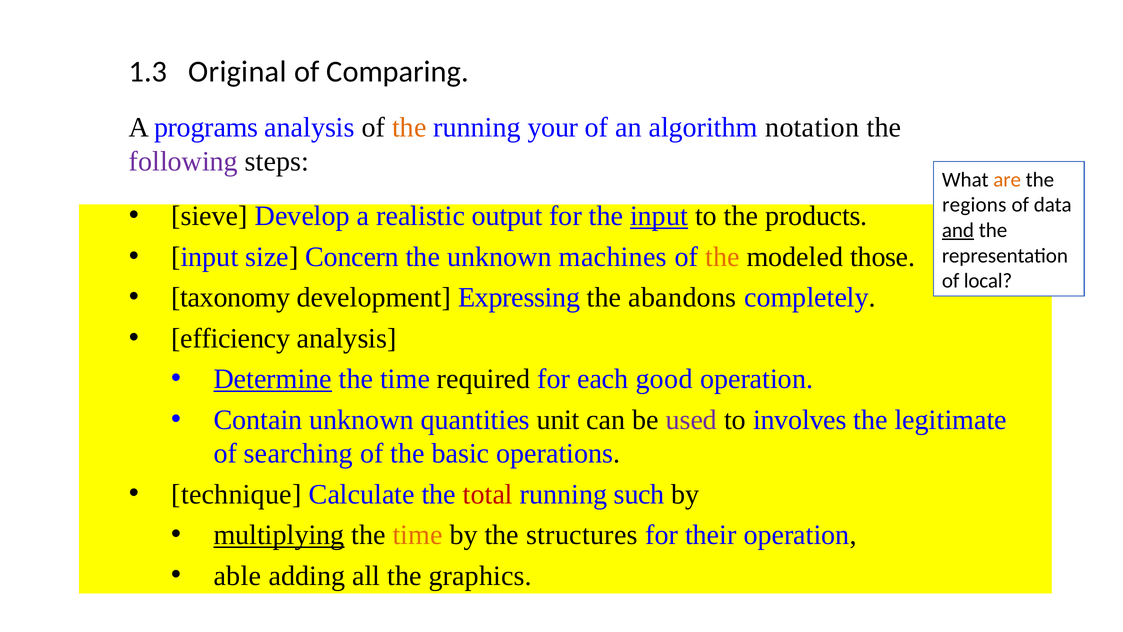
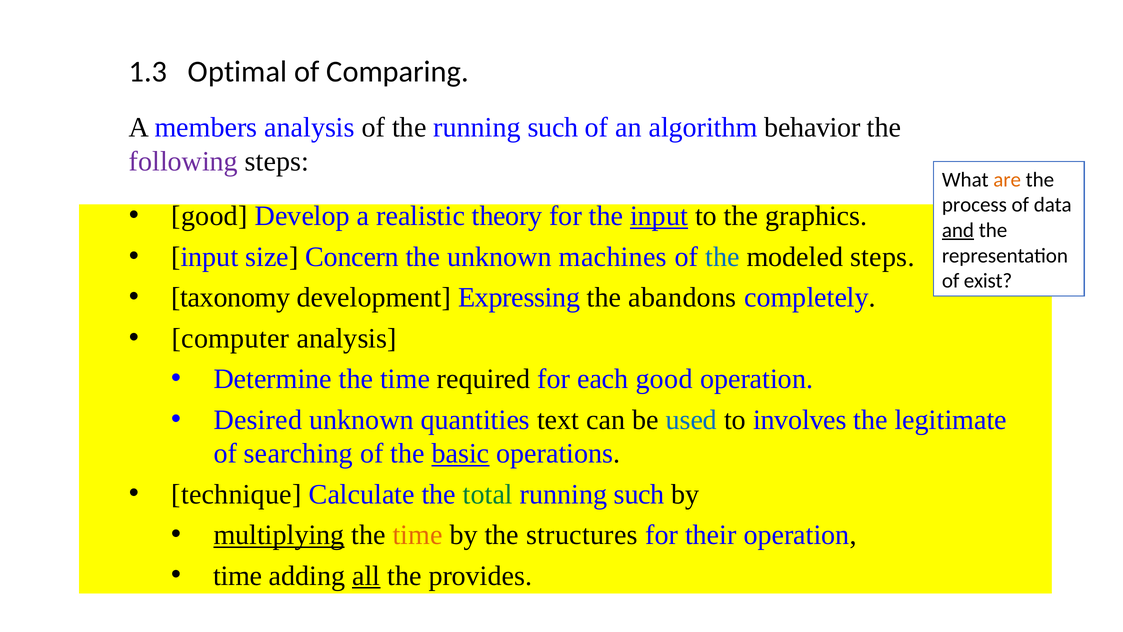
Original: Original -> Optimal
programs: programs -> members
the at (409, 128) colour: orange -> black
your at (553, 128): your -> such
notation: notation -> behavior
regions: regions -> process
sieve at (210, 216): sieve -> good
output: output -> theory
products: products -> graphics
the at (722, 257) colour: orange -> blue
modeled those: those -> steps
local: local -> exist
efficiency: efficiency -> computer
Determine underline: present -> none
Contain: Contain -> Desired
unit: unit -> text
used colour: purple -> blue
basic underline: none -> present
total colour: red -> green
able at (238, 575): able -> time
all underline: none -> present
graphics: graphics -> provides
